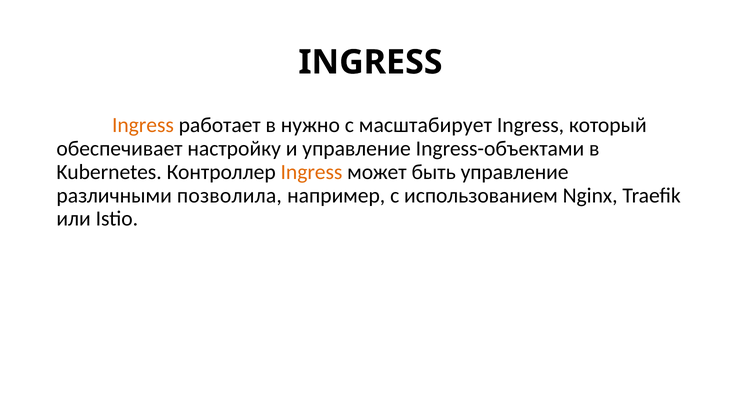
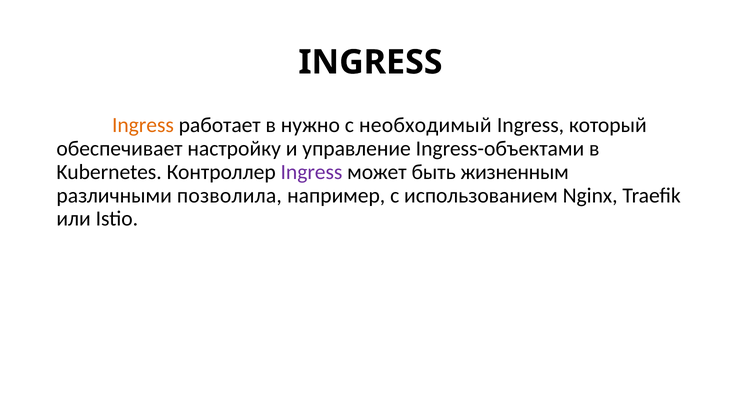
масштабирует: масштабирует -> необходимый
Ingress at (312, 172) colour: orange -> purple
быть управление: управление -> жизненным
